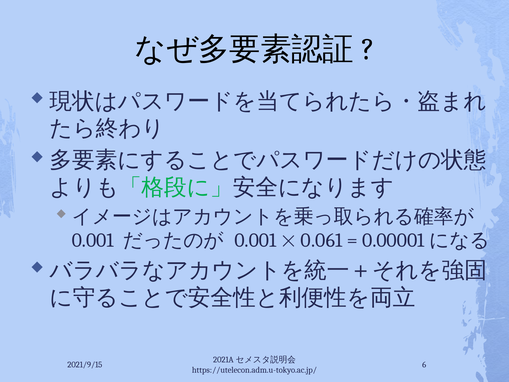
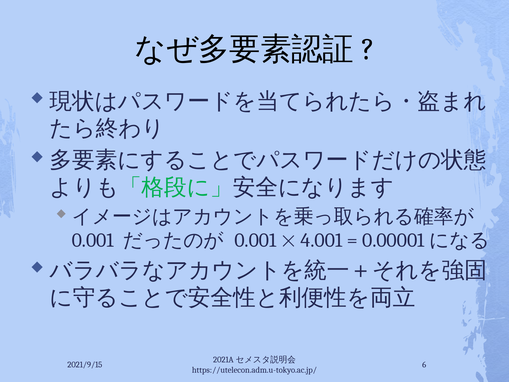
0.061: 0.061 -> 4.001
